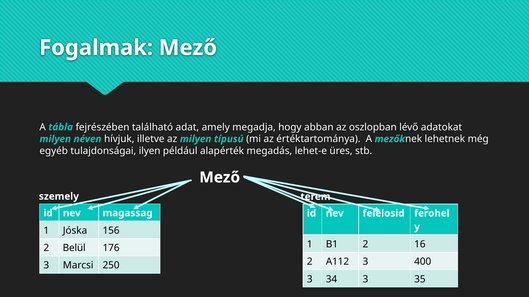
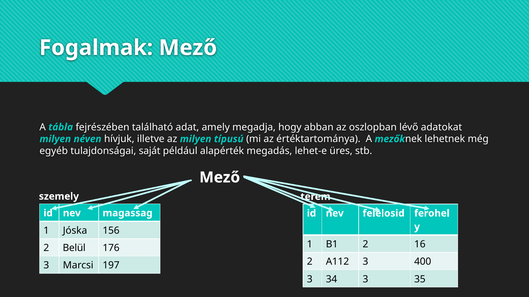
ilyen: ilyen -> saját
250: 250 -> 197
